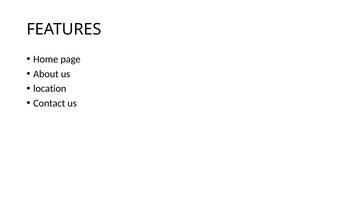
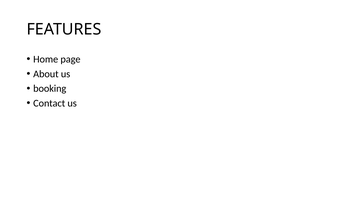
location: location -> booking
